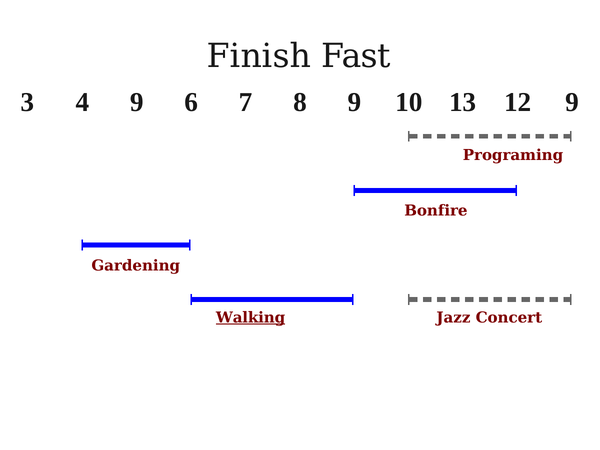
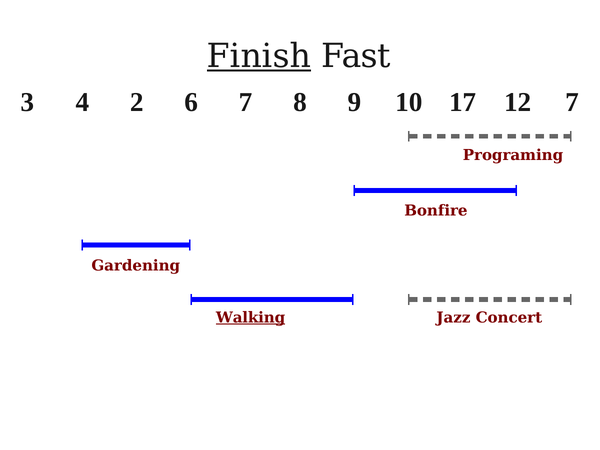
Finish underline: none -> present
4 9: 9 -> 2
13: 13 -> 17
12 9: 9 -> 7
